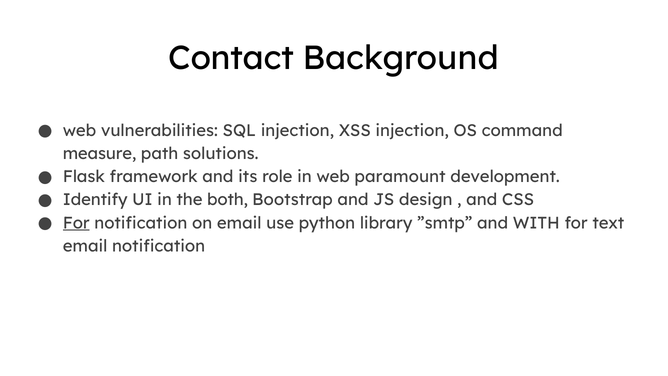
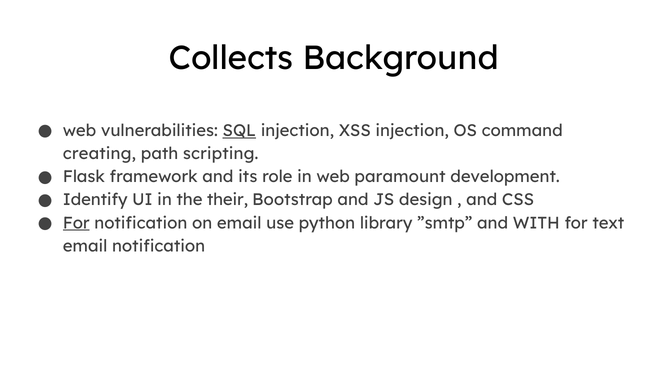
Contact: Contact -> Collects
SQL underline: none -> present
measure: measure -> creating
solutions: solutions -> scripting
both: both -> their
